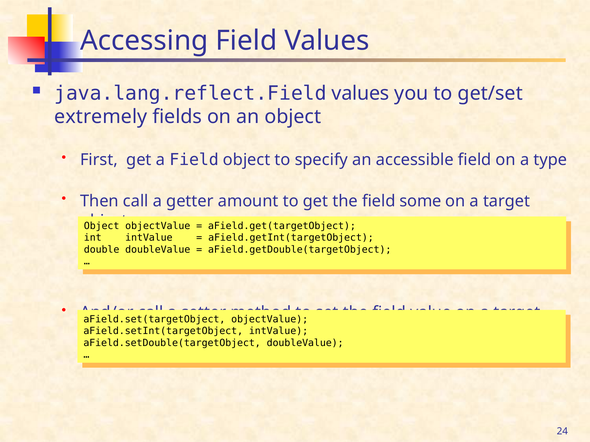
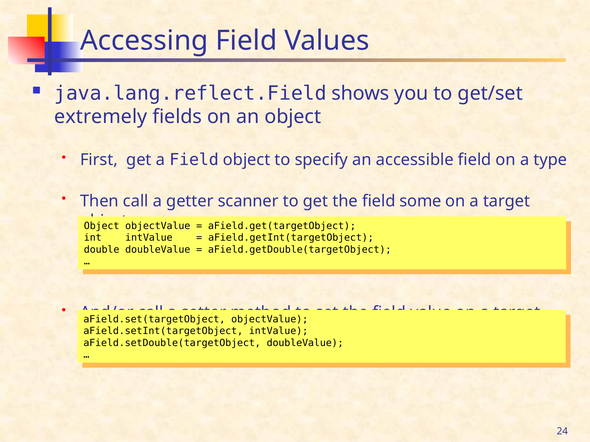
java.lang.reflect.Field values: values -> shows
amount: amount -> scanner
